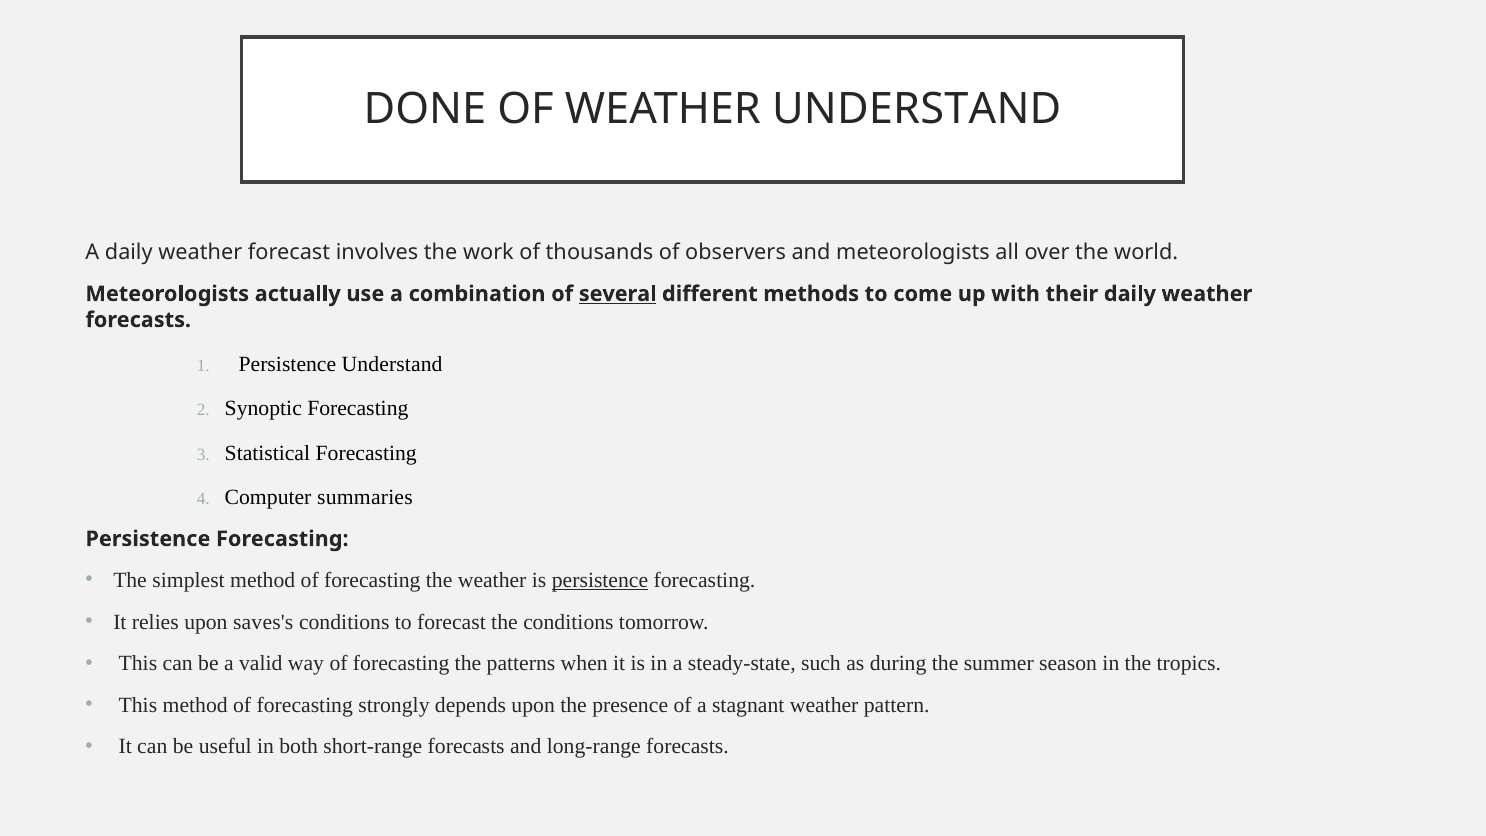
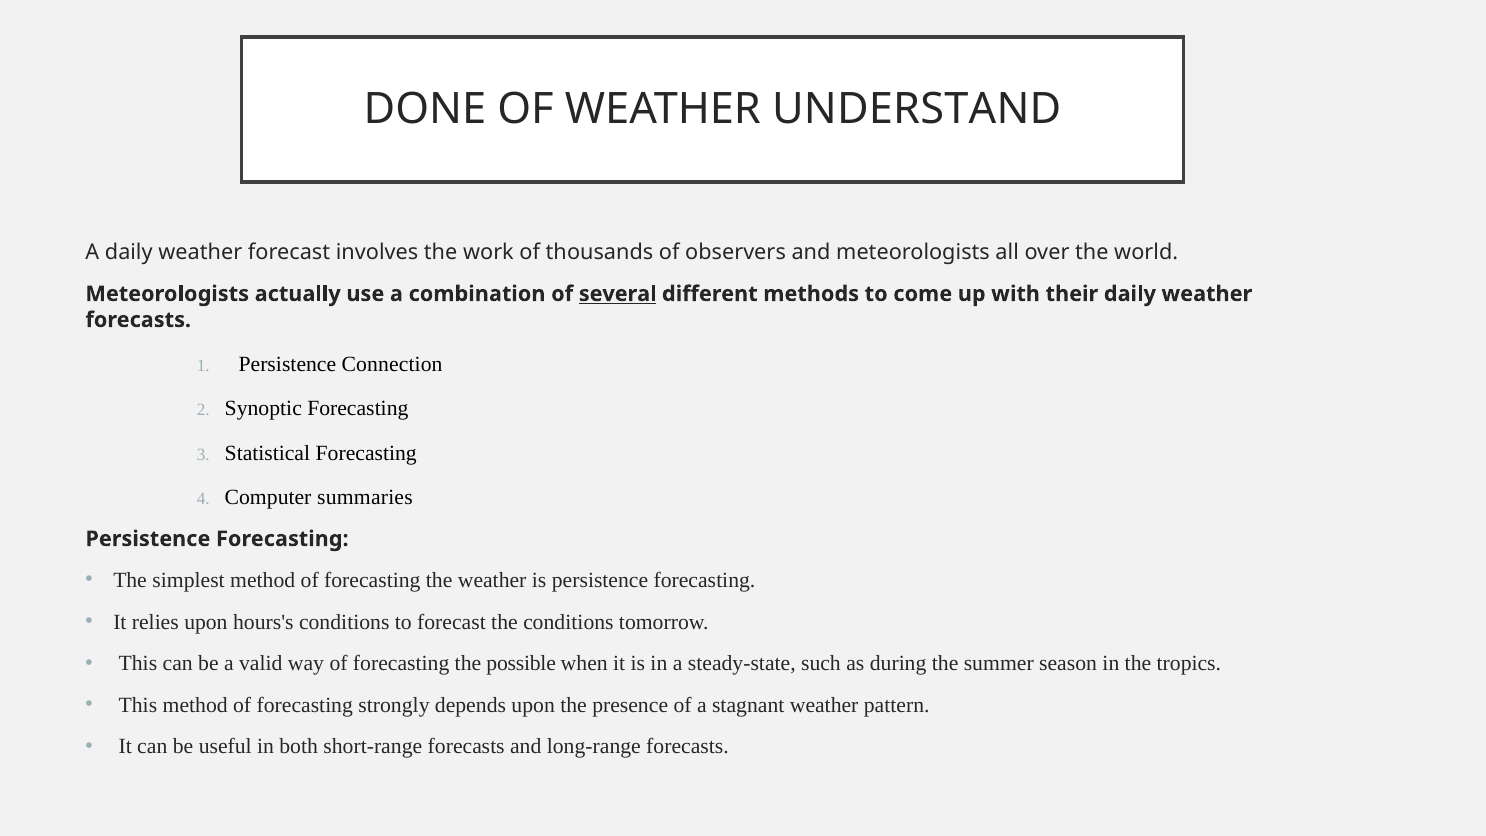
Persistence Understand: Understand -> Connection
persistence at (600, 580) underline: present -> none
saves's: saves's -> hours's
patterns: patterns -> possible
